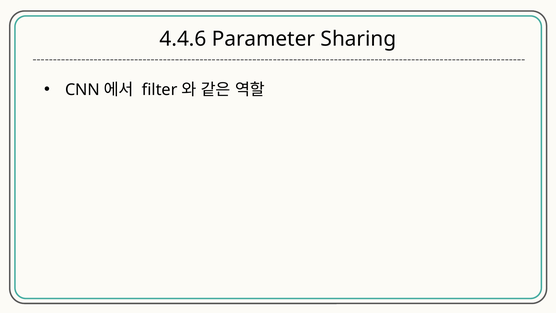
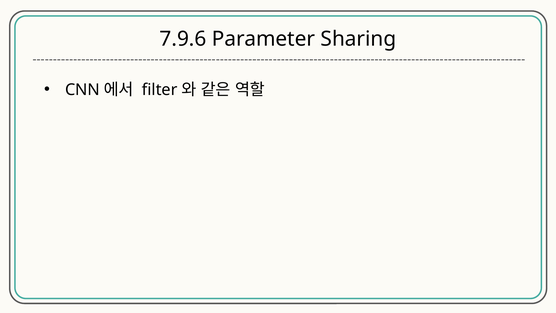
4.4.6: 4.4.6 -> 7.9.6
